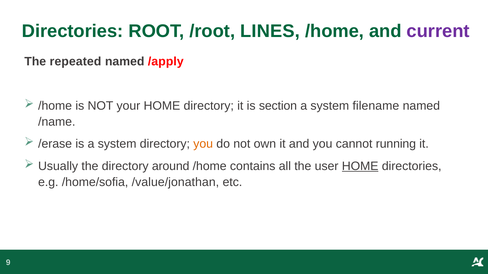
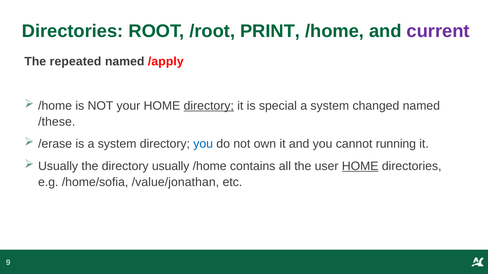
LINES: LINES -> PRINT
directory at (209, 106) underline: none -> present
section: section -> special
filename: filename -> changed
/name: /name -> /these
you at (203, 144) colour: orange -> blue
directory around: around -> usually
